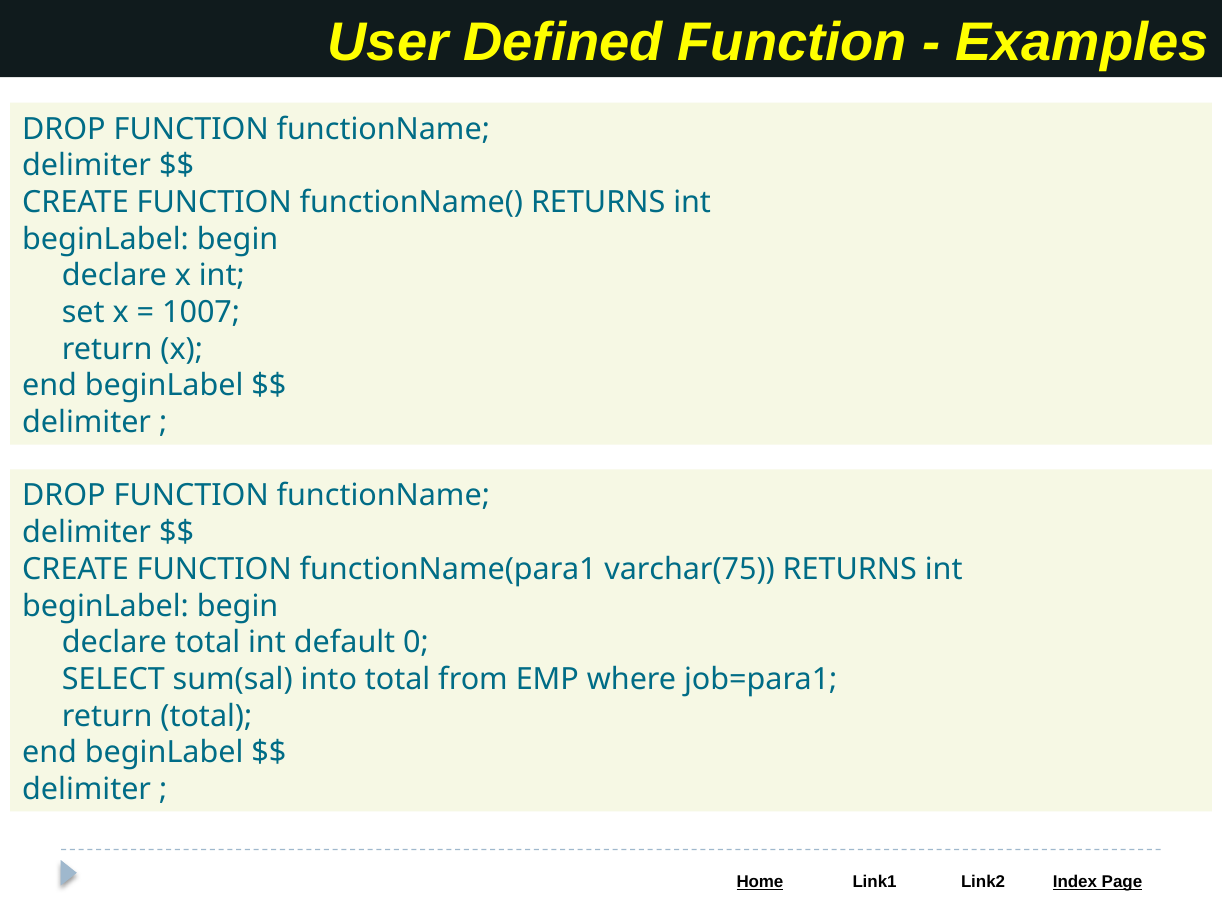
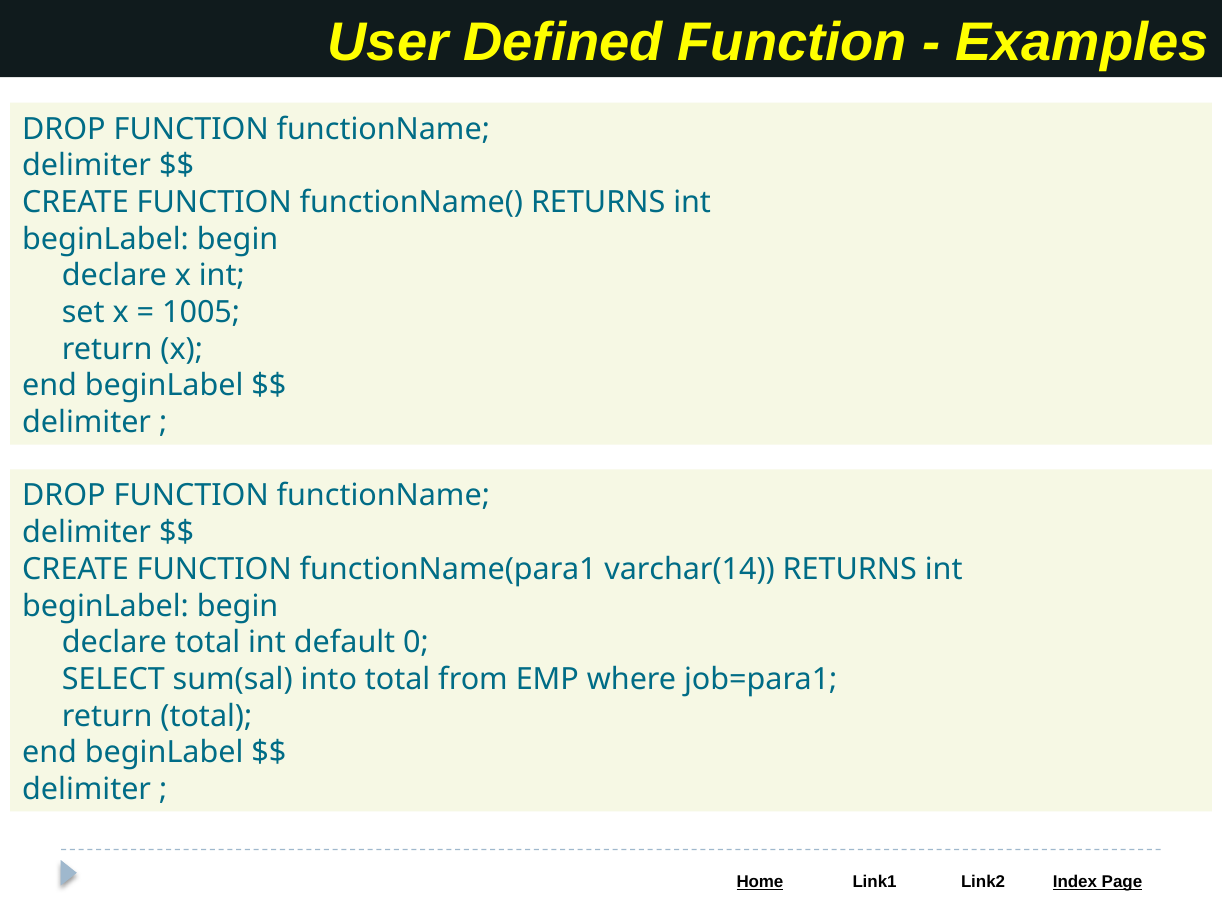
1007: 1007 -> 1005
varchar(75: varchar(75 -> varchar(14
